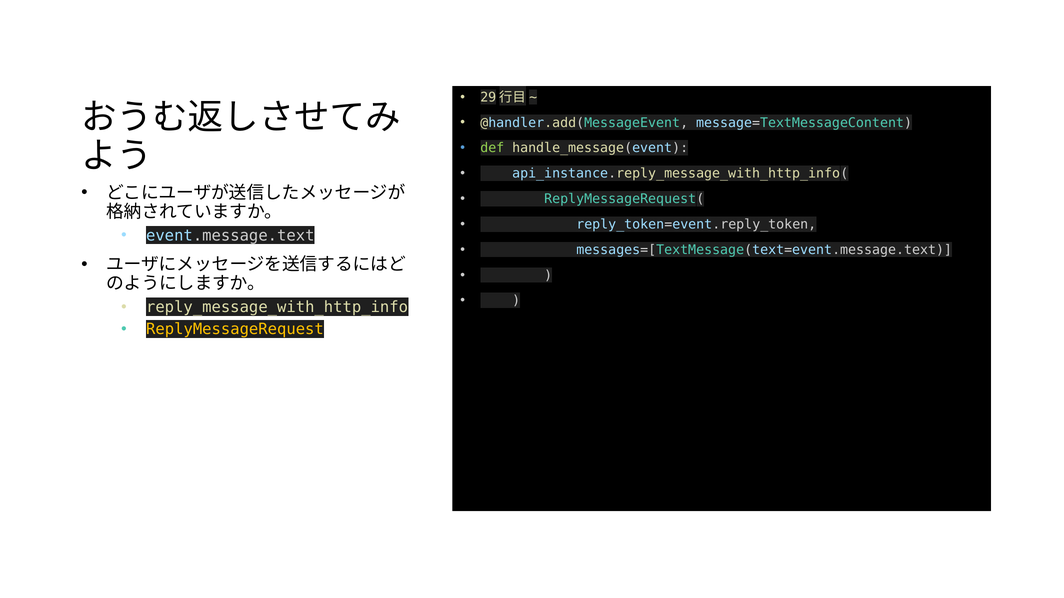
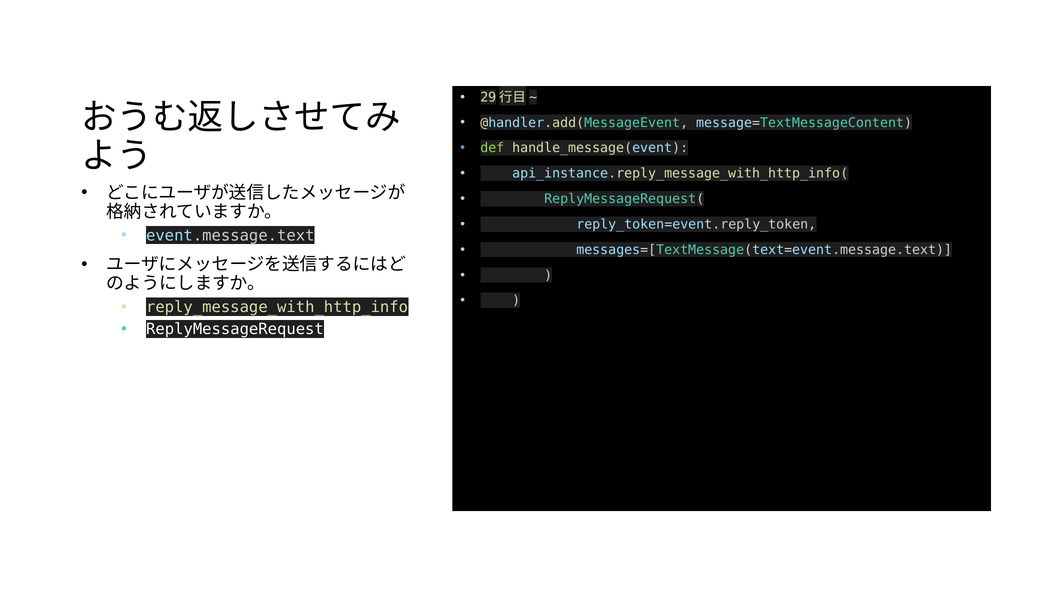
ReplyMessageRequest colour: yellow -> white
